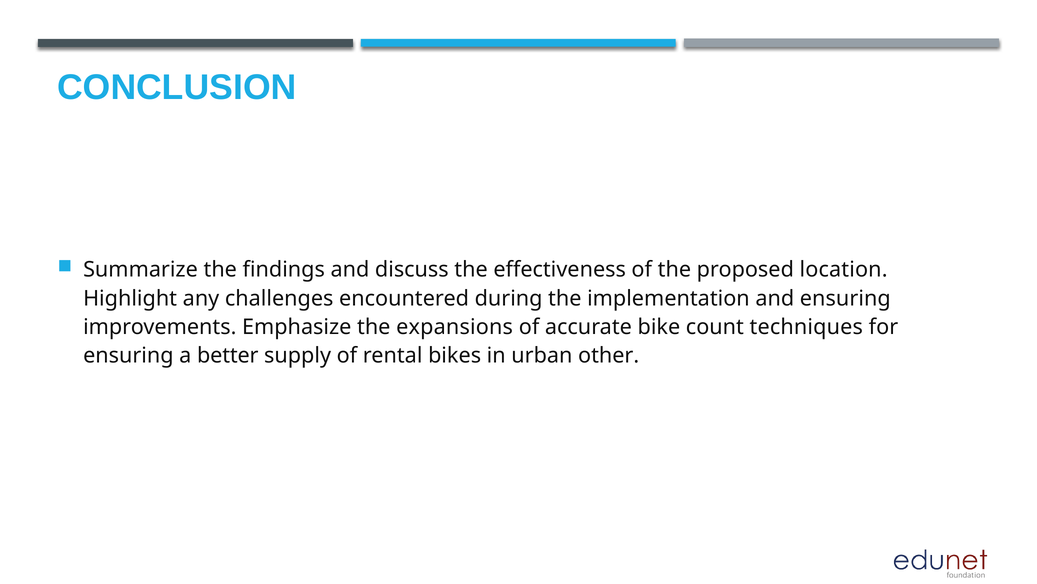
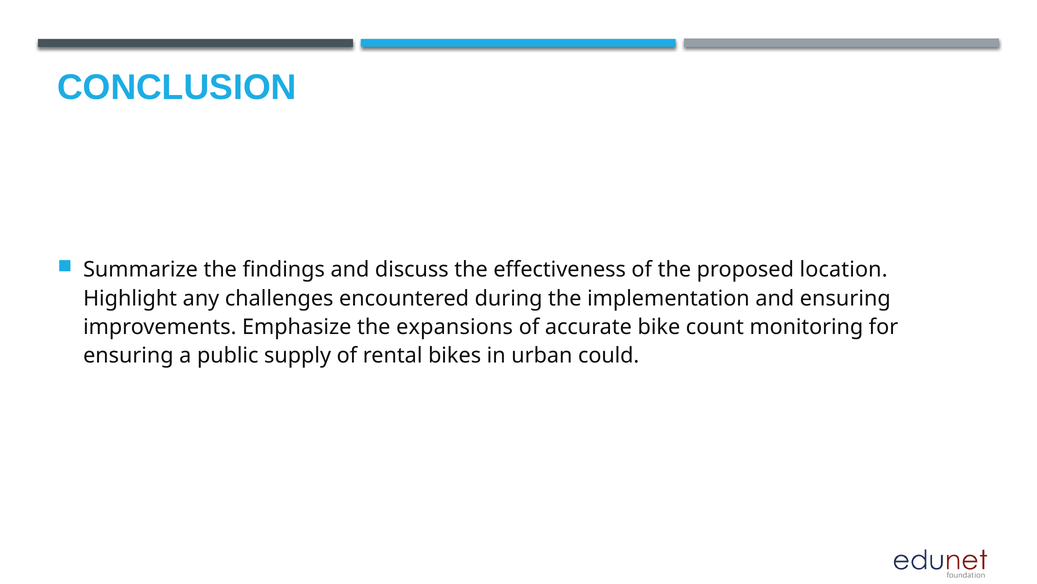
techniques: techniques -> monitoring
better: better -> public
other: other -> could
